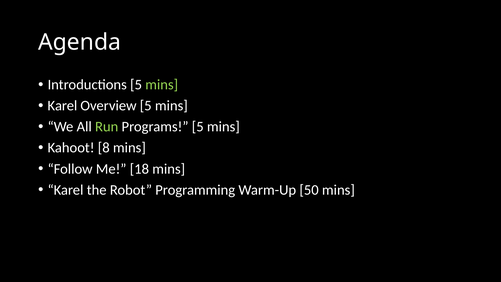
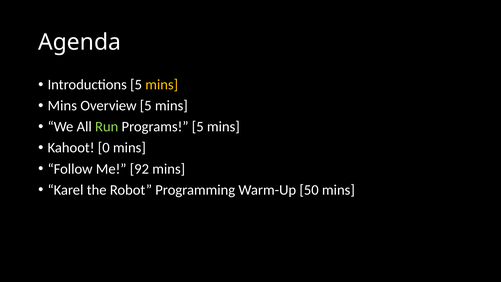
mins at (162, 85) colour: light green -> yellow
Karel at (62, 106): Karel -> Mins
8: 8 -> 0
18: 18 -> 92
